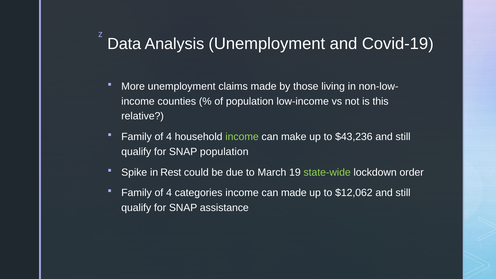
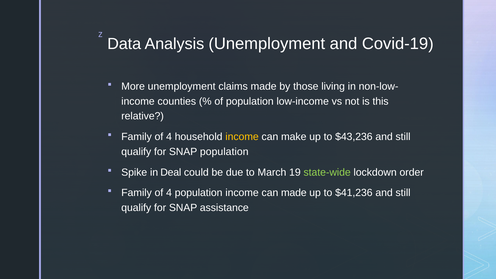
income at (242, 137) colour: light green -> yellow
Rest: Rest -> Deal
4 categories: categories -> population
$12,062: $12,062 -> $41,236
